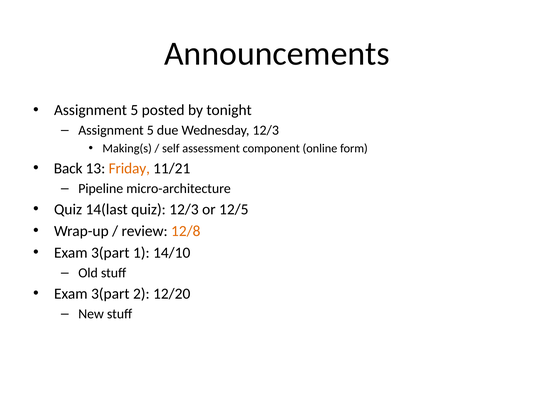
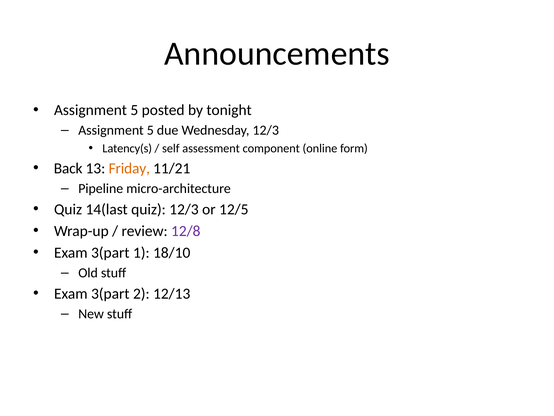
Making(s: Making(s -> Latency(s
12/8 colour: orange -> purple
14/10: 14/10 -> 18/10
12/20: 12/20 -> 12/13
